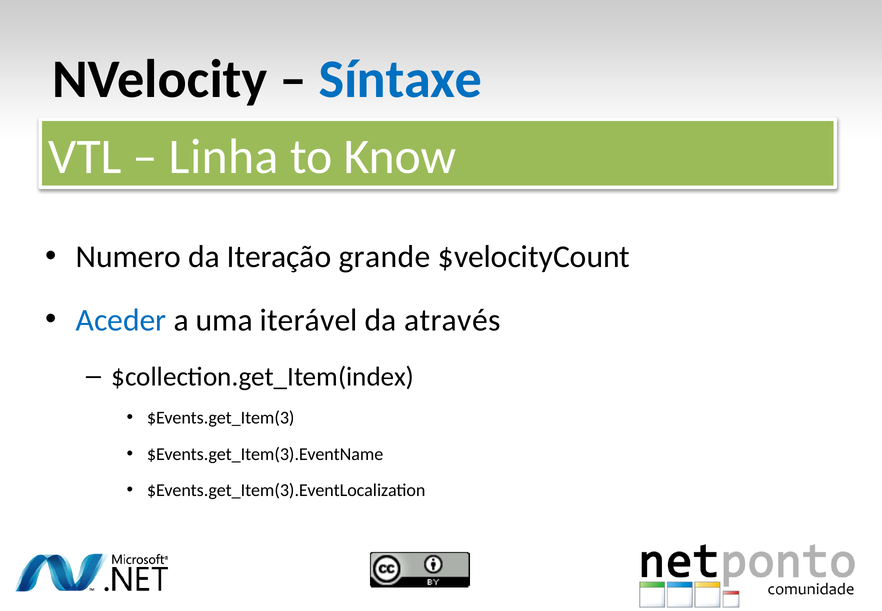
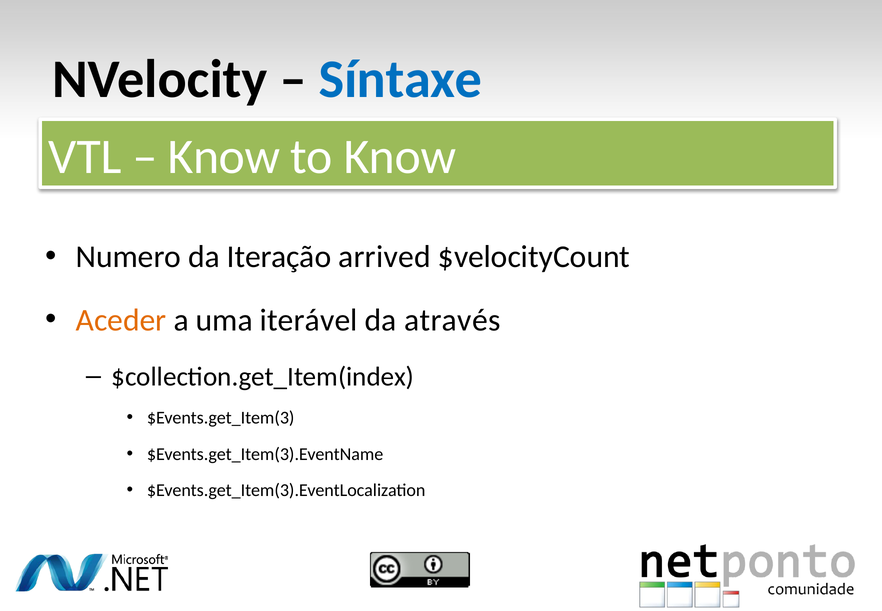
Linha at (224, 157): Linha -> Know
grande: grande -> arrived
Aceder colour: blue -> orange
